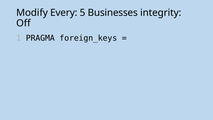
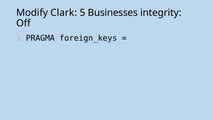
Every: Every -> Clark
